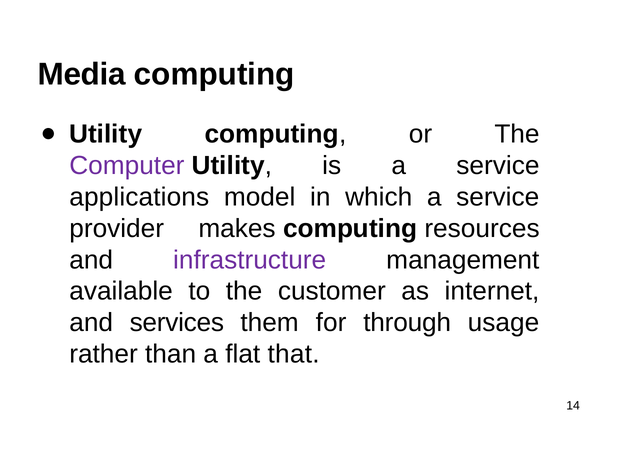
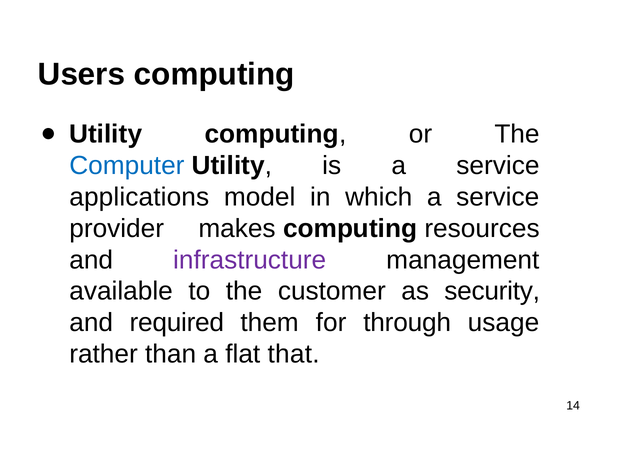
Media: Media -> Users
Computer colour: purple -> blue
internet: internet -> security
services: services -> required
